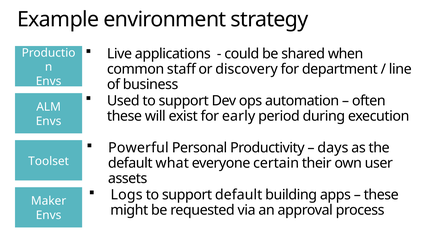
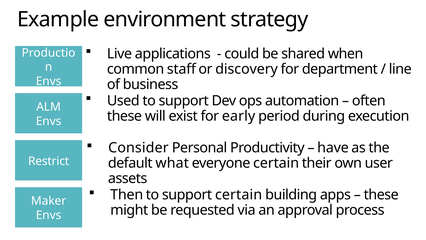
Powerful: Powerful -> Consider
days: days -> have
Toolset: Toolset -> Restrict
Logs: Logs -> Then
support default: default -> certain
